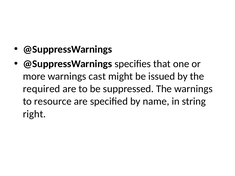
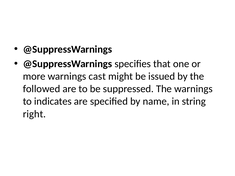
required: required -> followed
resource: resource -> indicates
